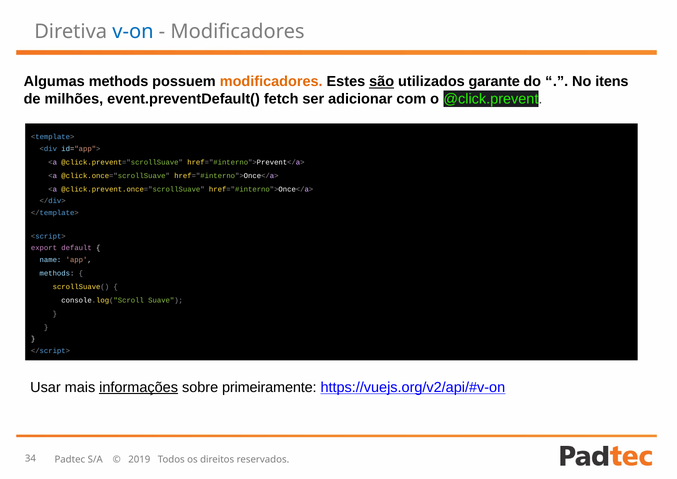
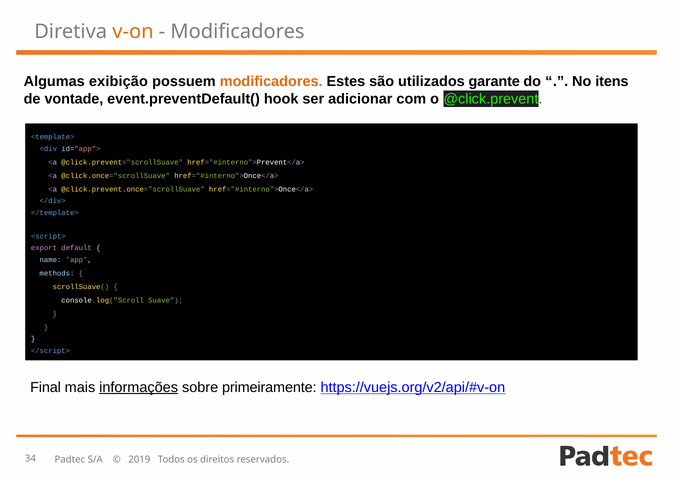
v-on colour: blue -> orange
Algumas methods: methods -> exibição
são underline: present -> none
milhões: milhões -> vontade
fetch: fetch -> hook
Usar: Usar -> Final
